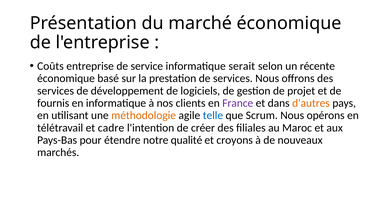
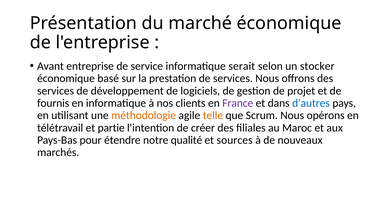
Coûts: Coûts -> Avant
récente: récente -> stocker
d'autres colour: orange -> blue
telle colour: blue -> orange
cadre: cadre -> partie
croyons: croyons -> sources
